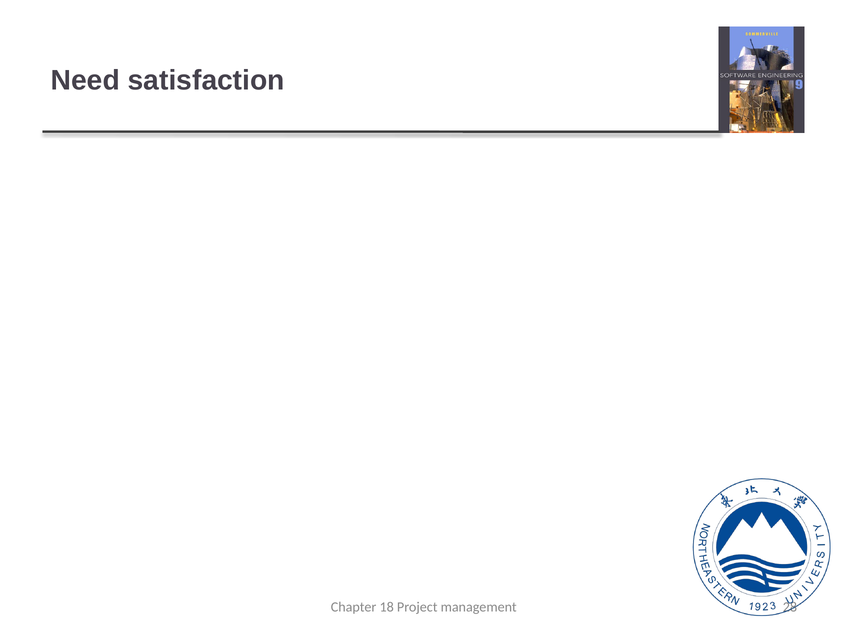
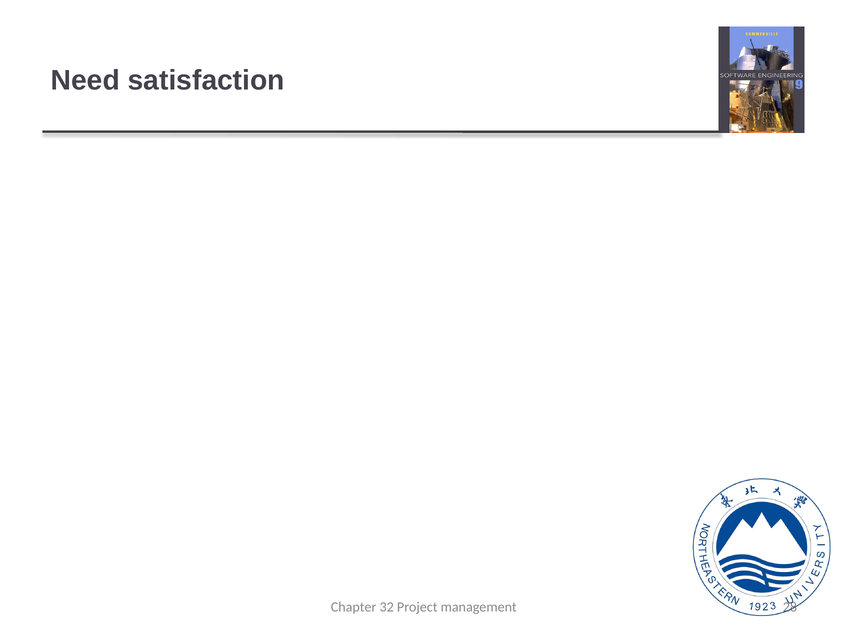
18: 18 -> 32
